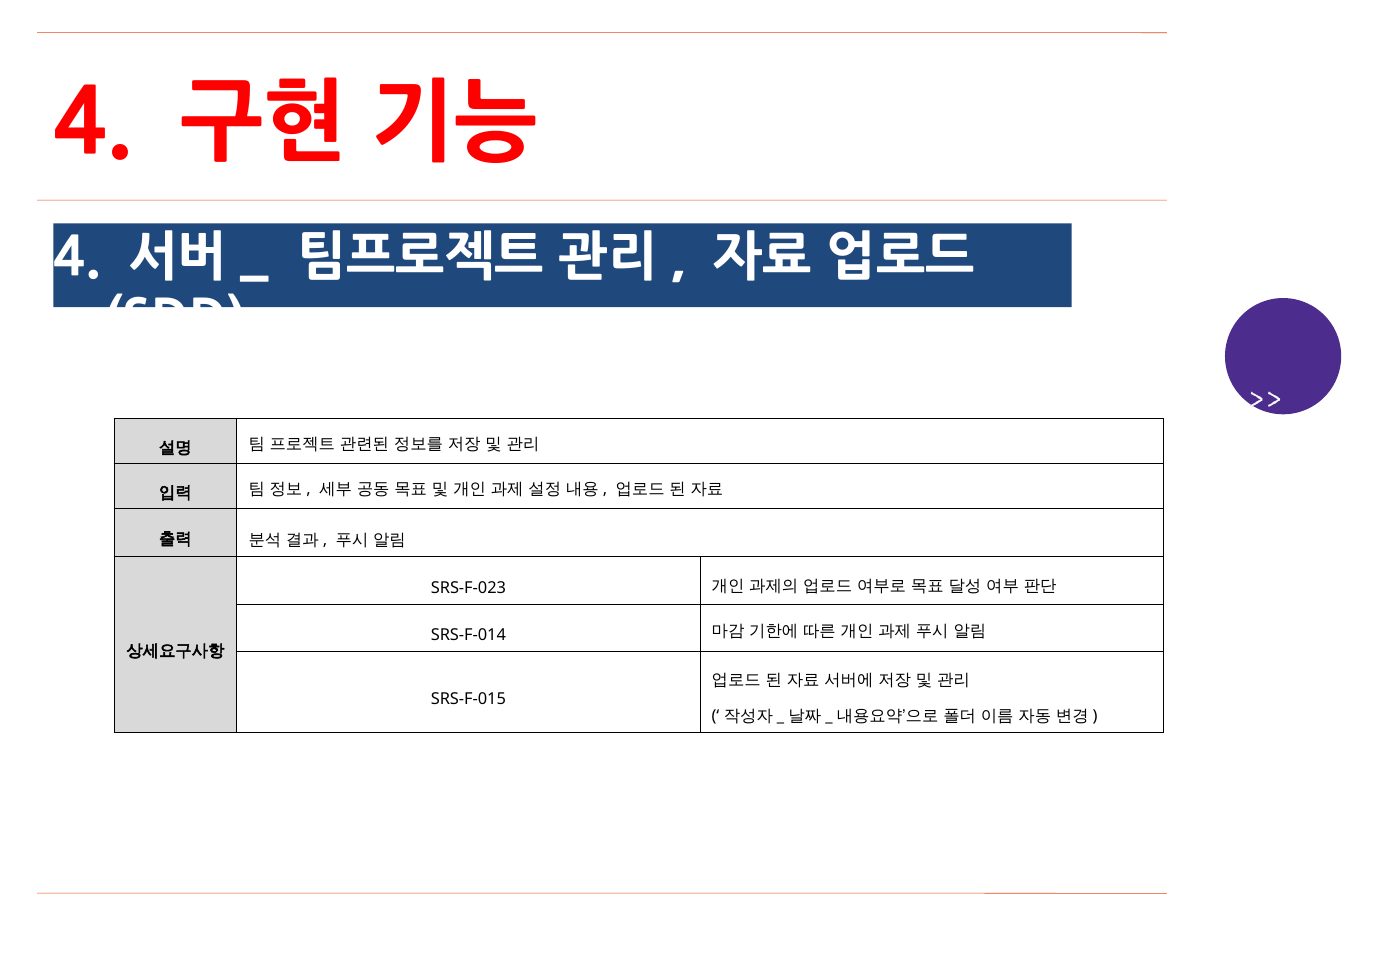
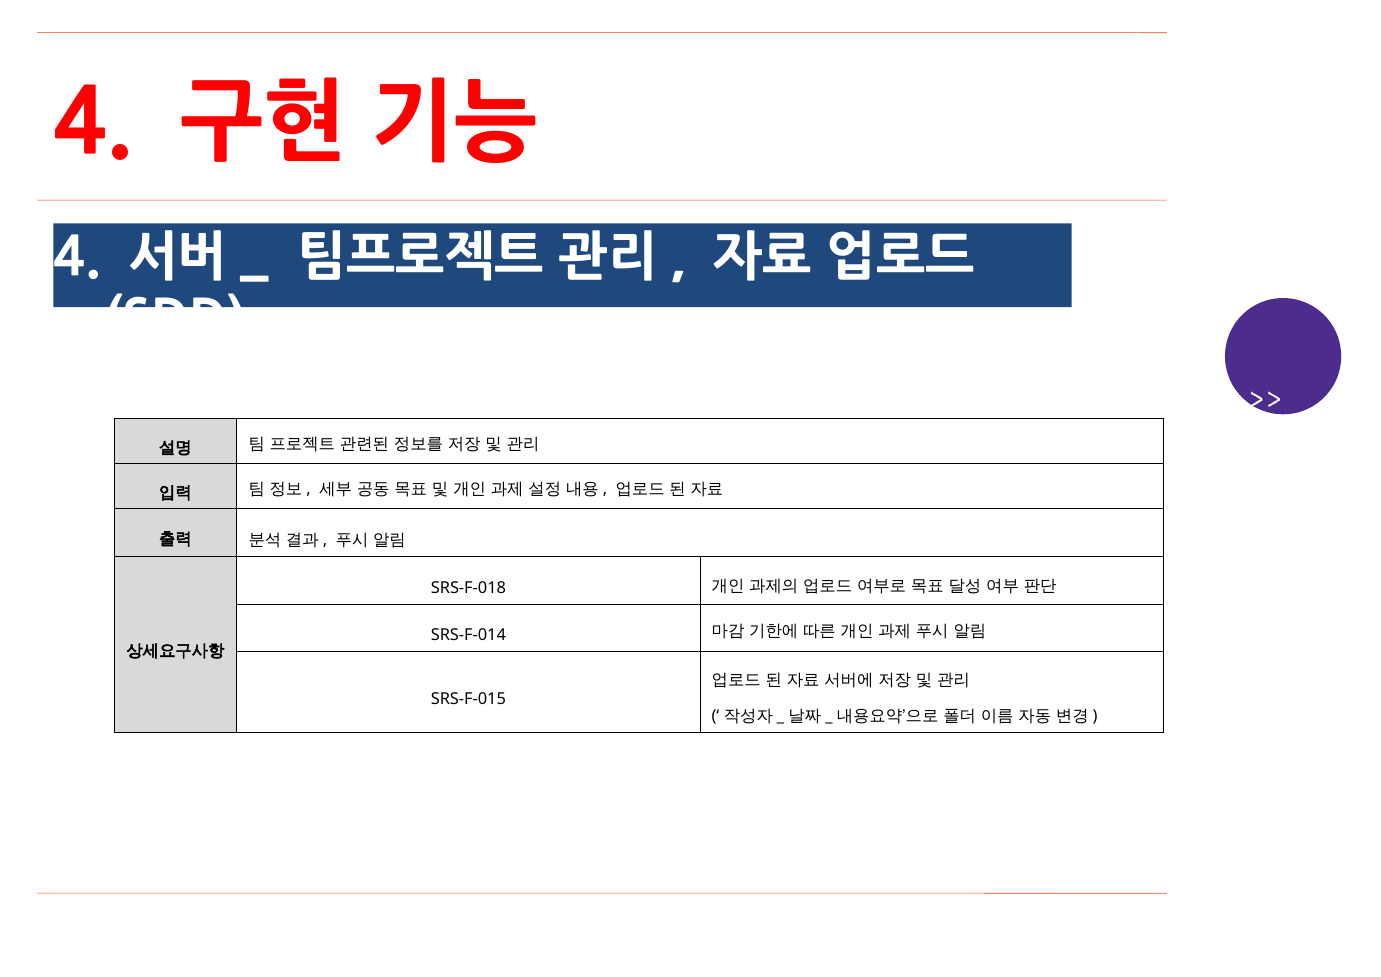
SRS-F-023: SRS-F-023 -> SRS-F-018
